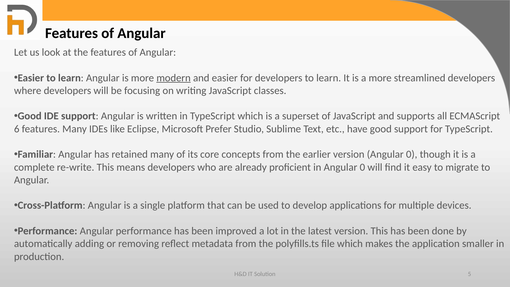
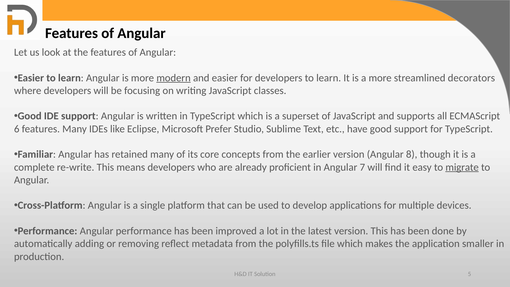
streamlined developers: developers -> decorators
version Angular 0: 0 -> 8
in Angular 0: 0 -> 7
migrate underline: none -> present
